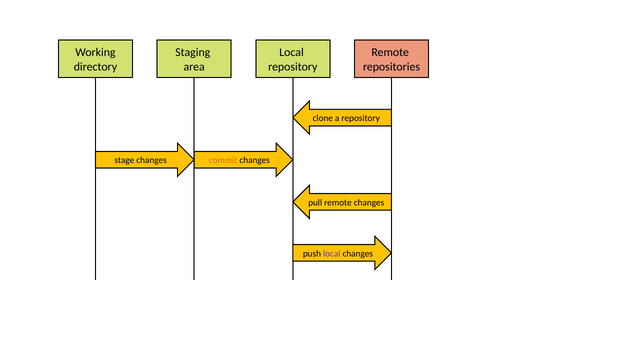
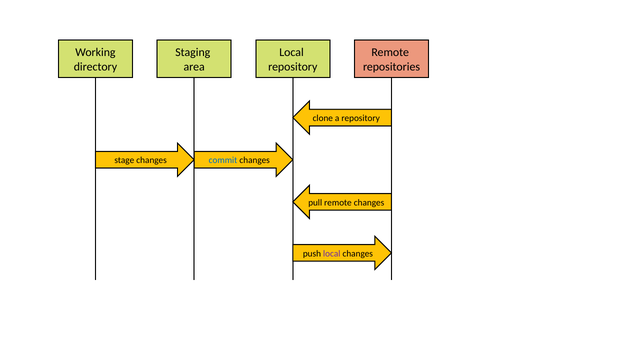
commit colour: orange -> blue
